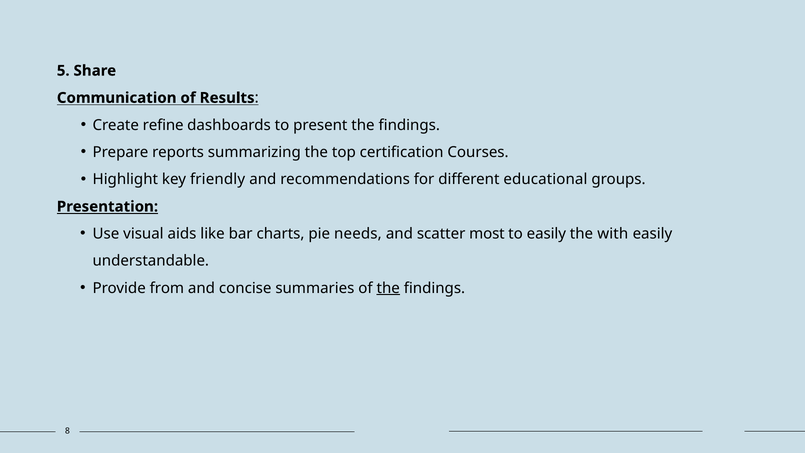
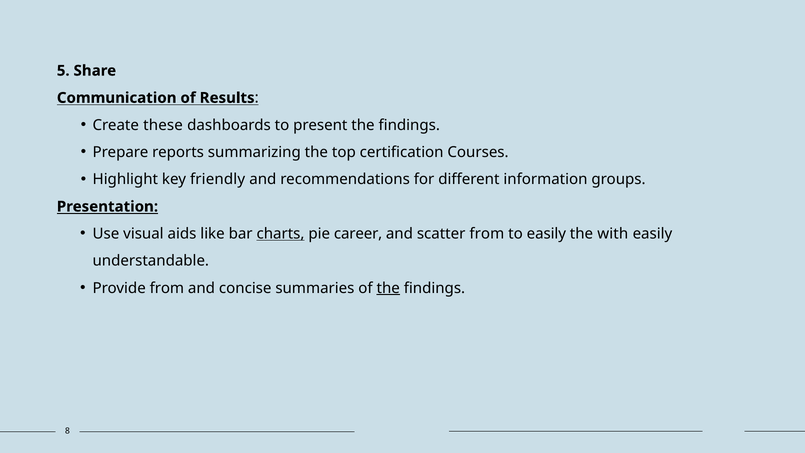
refine: refine -> these
educational: educational -> information
charts underline: none -> present
needs: needs -> career
scatter most: most -> from
